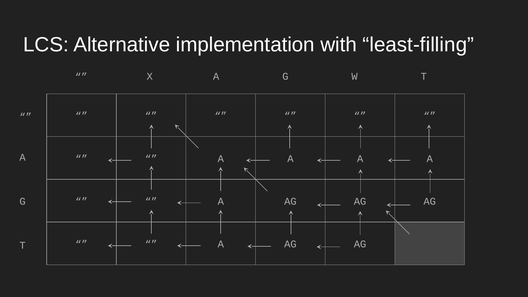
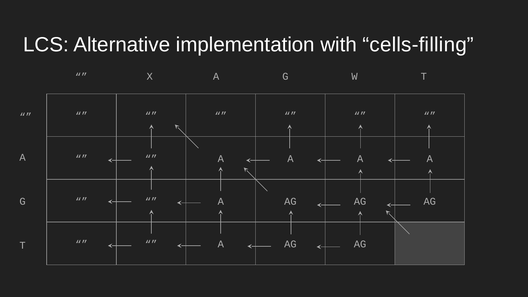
least-filling: least-filling -> cells-filling
